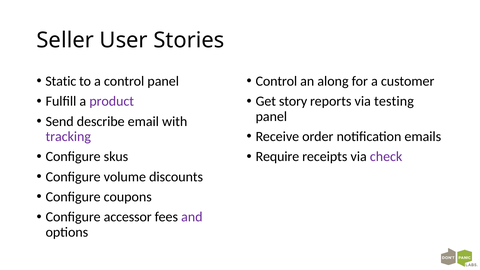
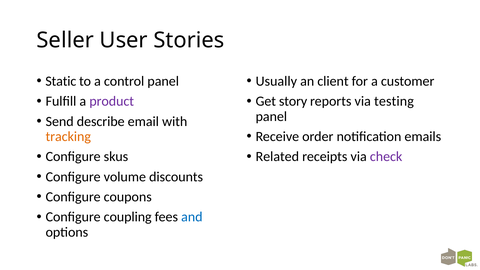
Control at (276, 81): Control -> Usually
along: along -> client
tracking colour: purple -> orange
Require: Require -> Related
accessor: accessor -> coupling
and colour: purple -> blue
